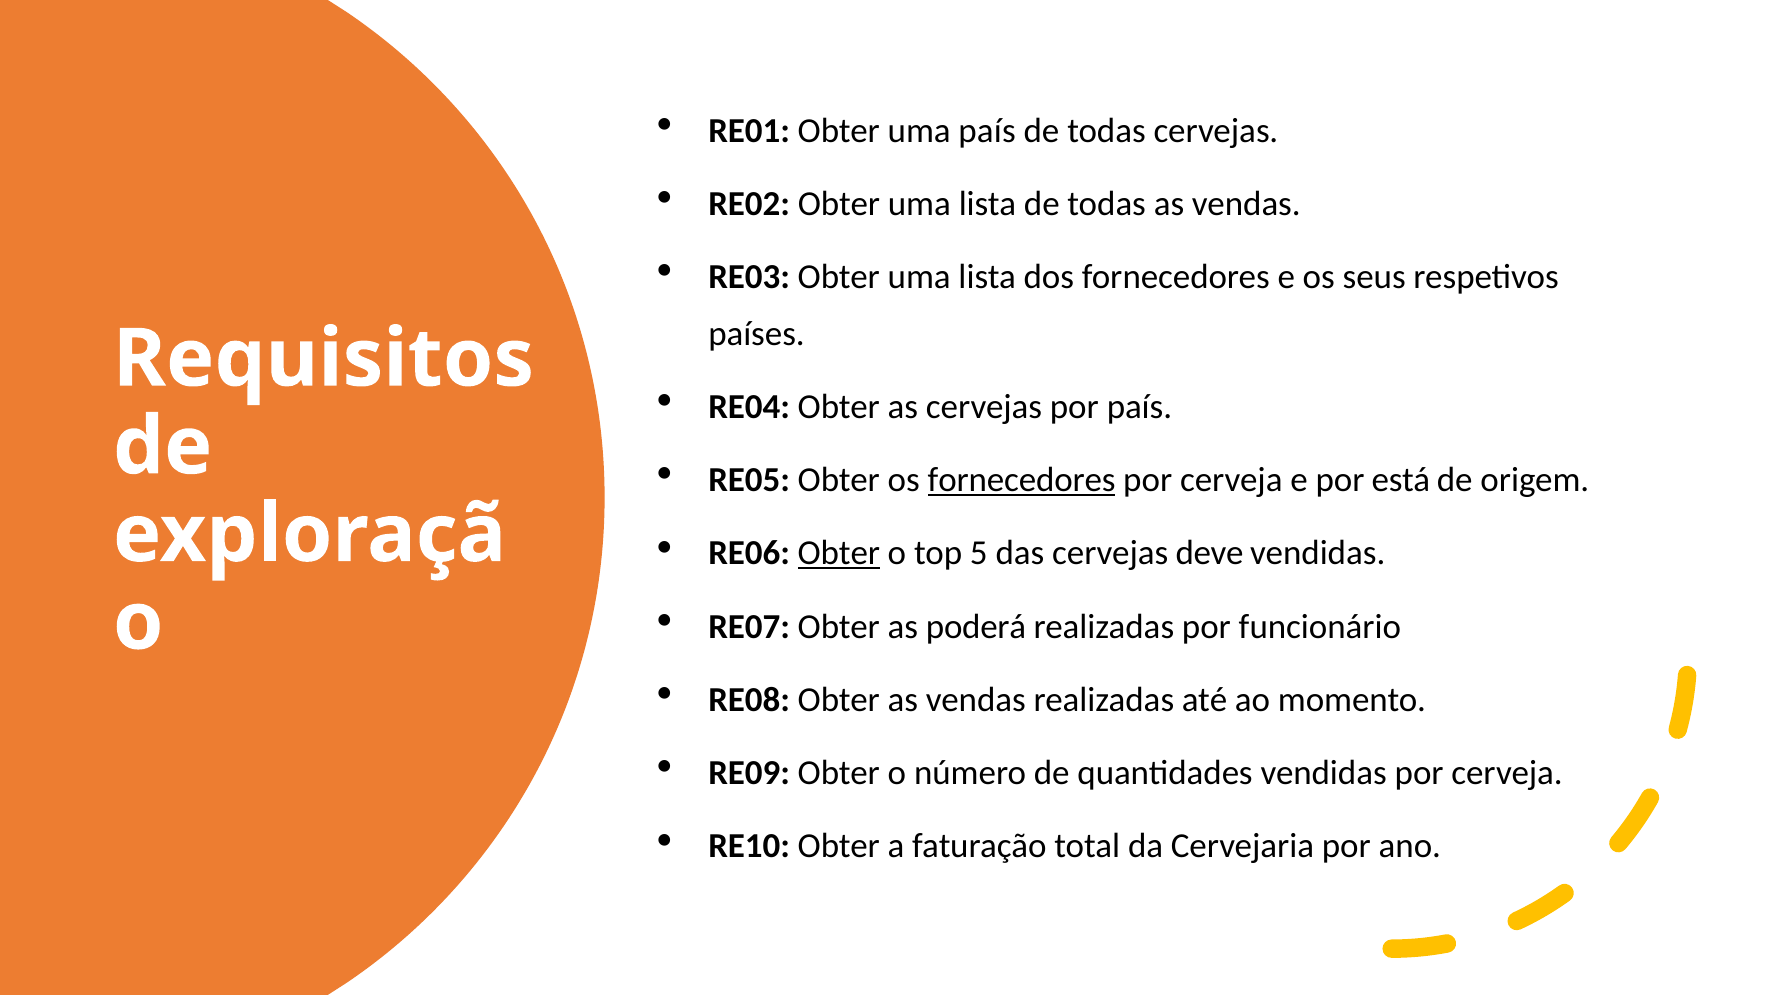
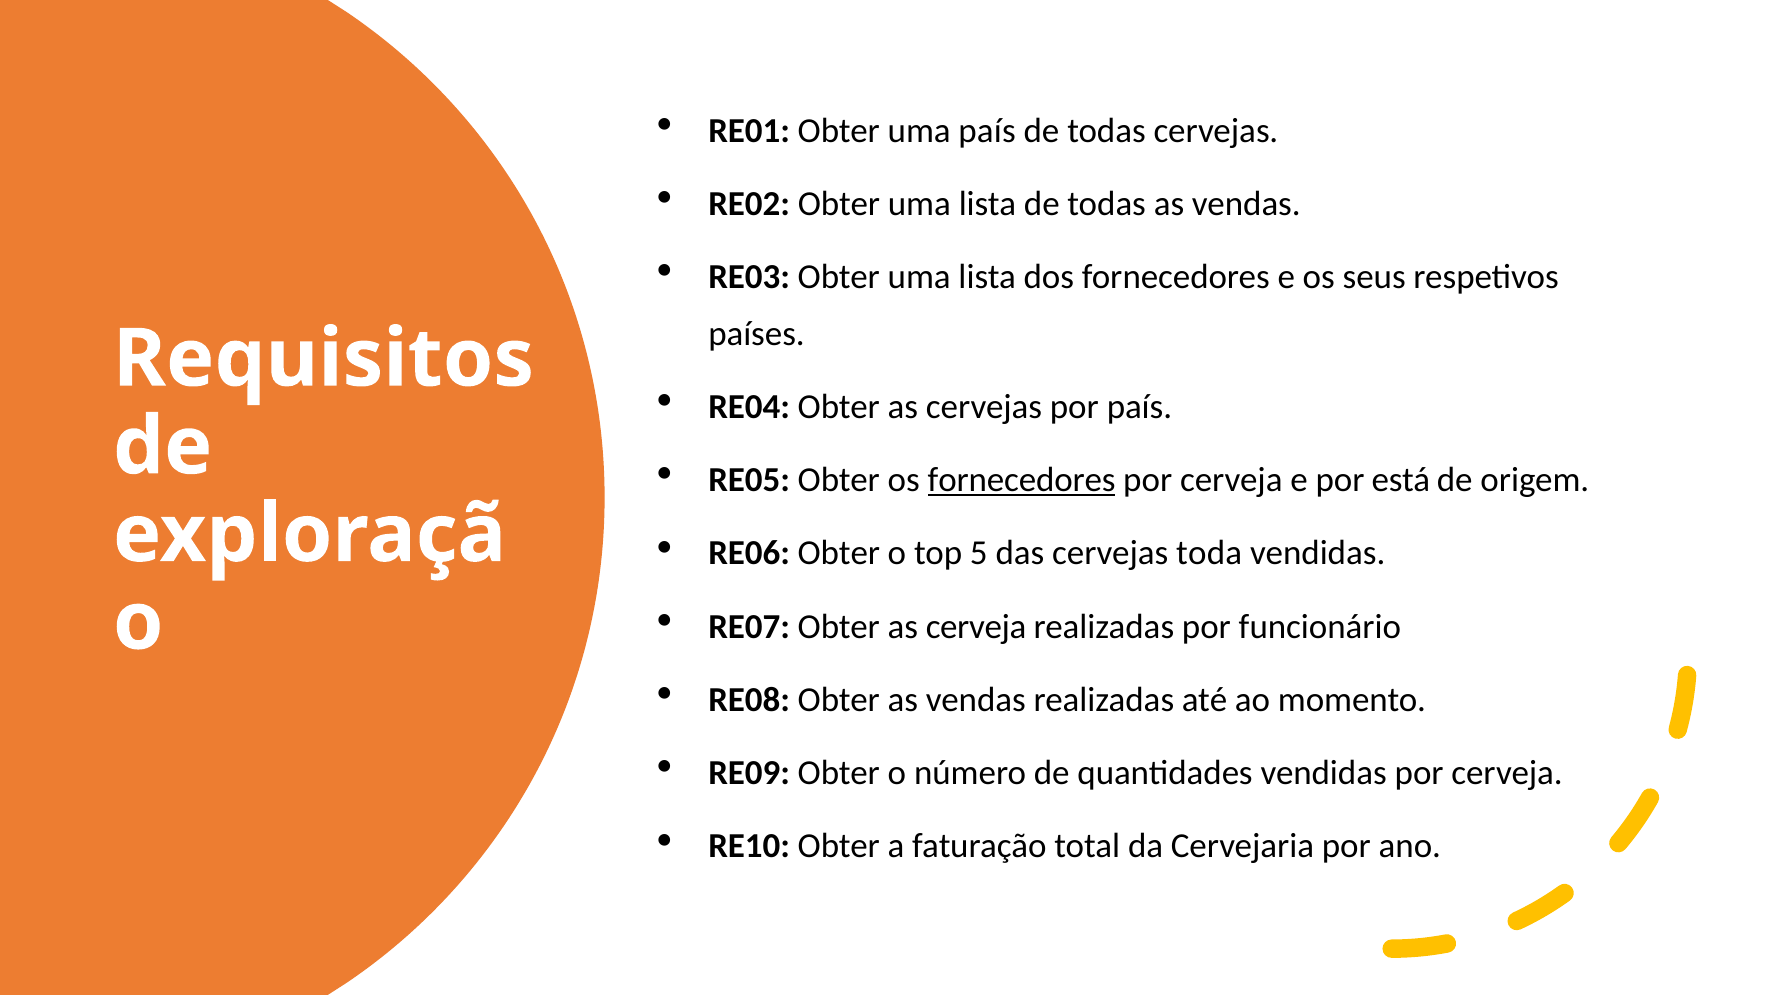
Obter at (839, 553) underline: present -> none
deve: deve -> toda
as poderá: poderá -> cerveja
